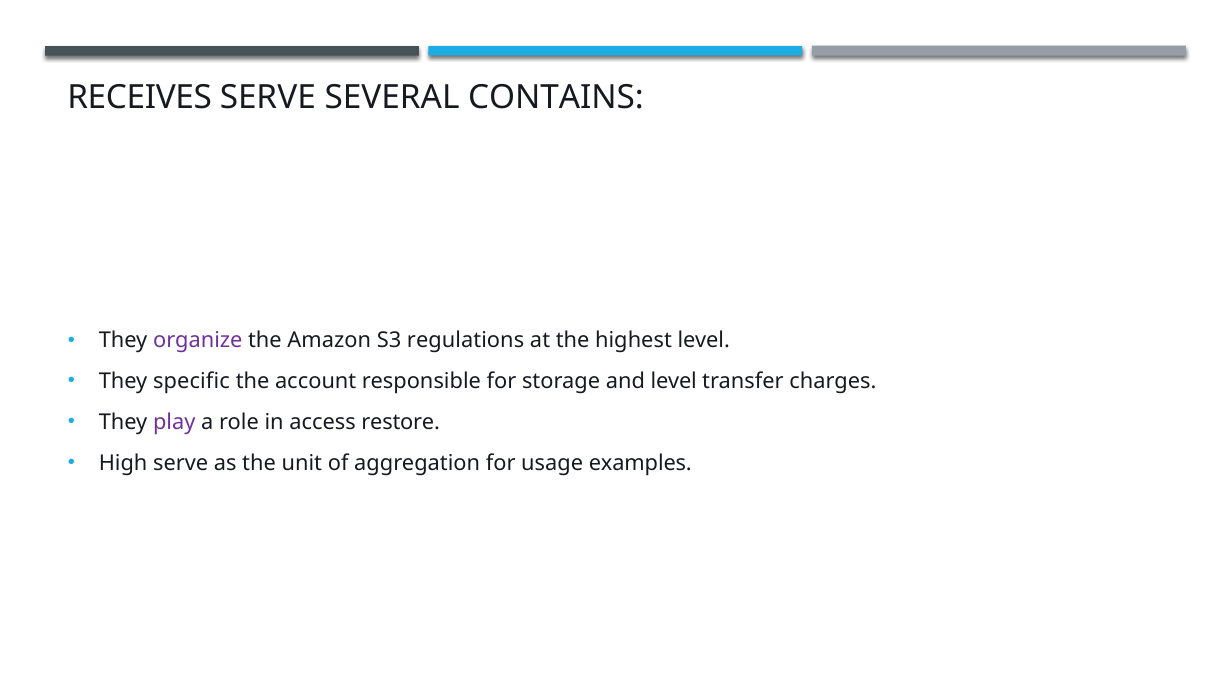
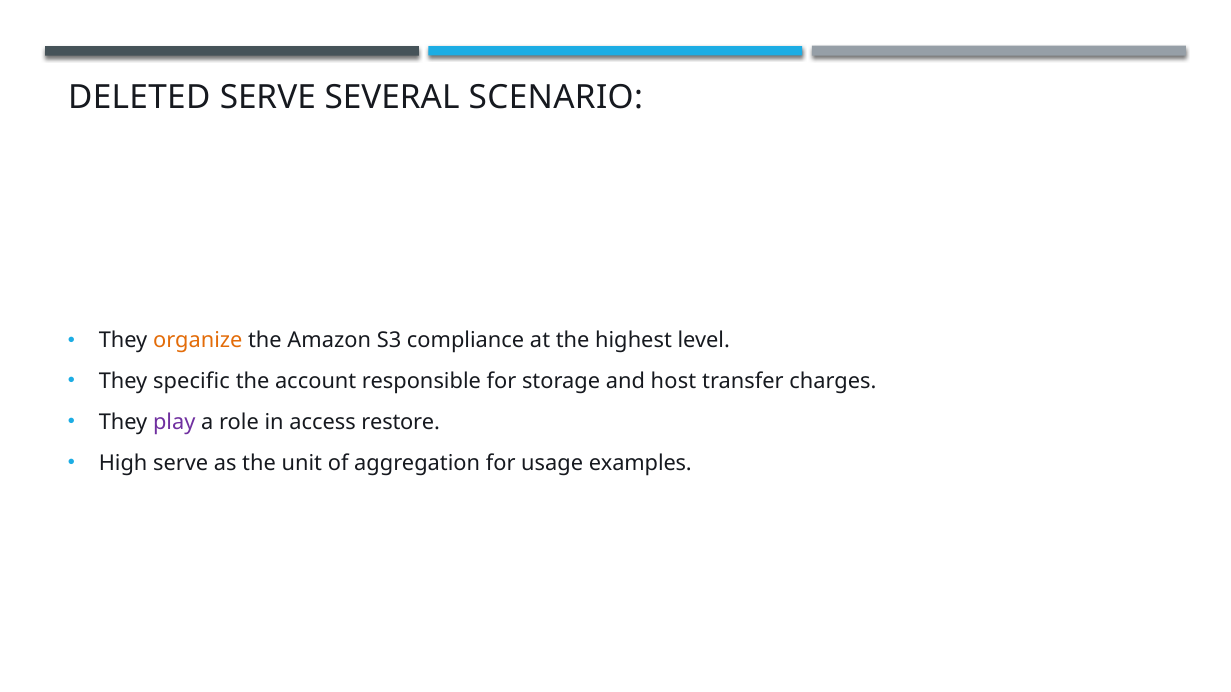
RECEIVES: RECEIVES -> DELETED
CONTAINS: CONTAINS -> SCENARIO
organize colour: purple -> orange
regulations: regulations -> compliance
and level: level -> host
